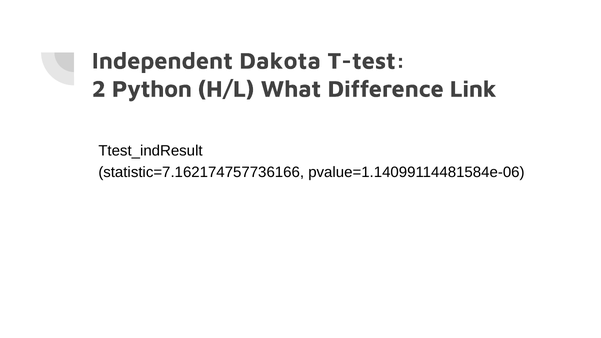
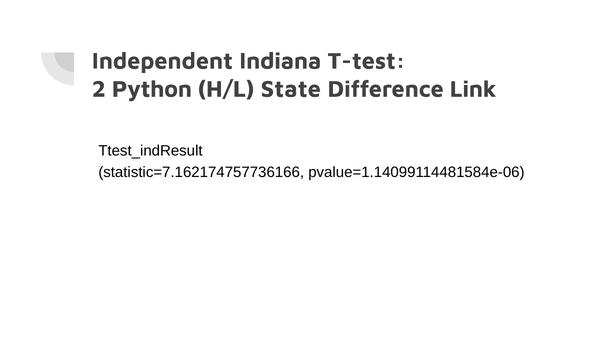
Dakota: Dakota -> Indiana
What: What -> State
